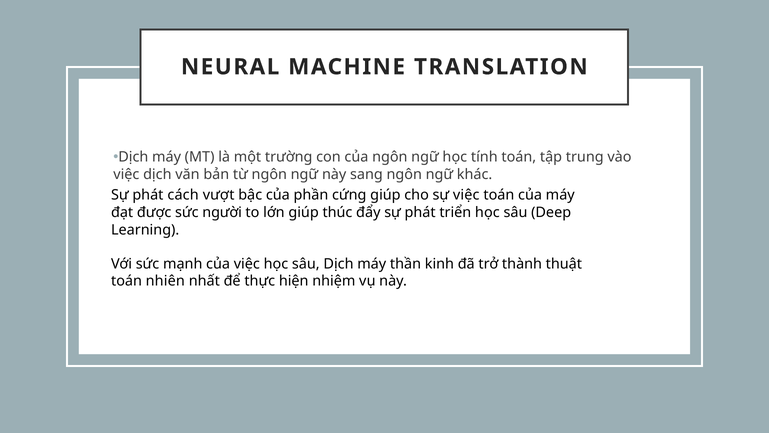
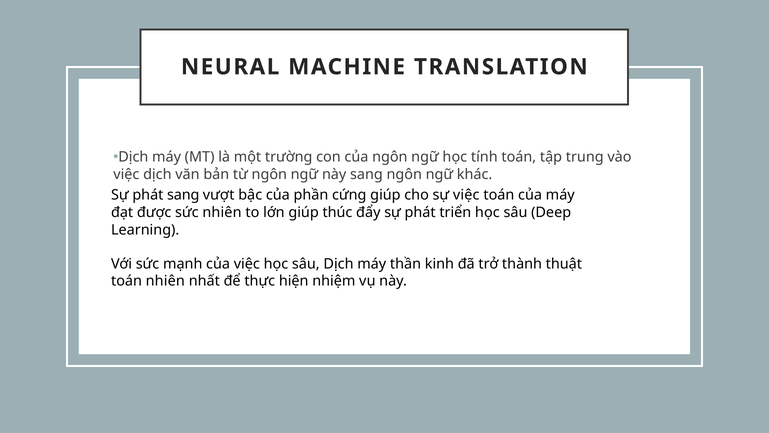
phát cách: cách -> sang
sức người: người -> nhiên
